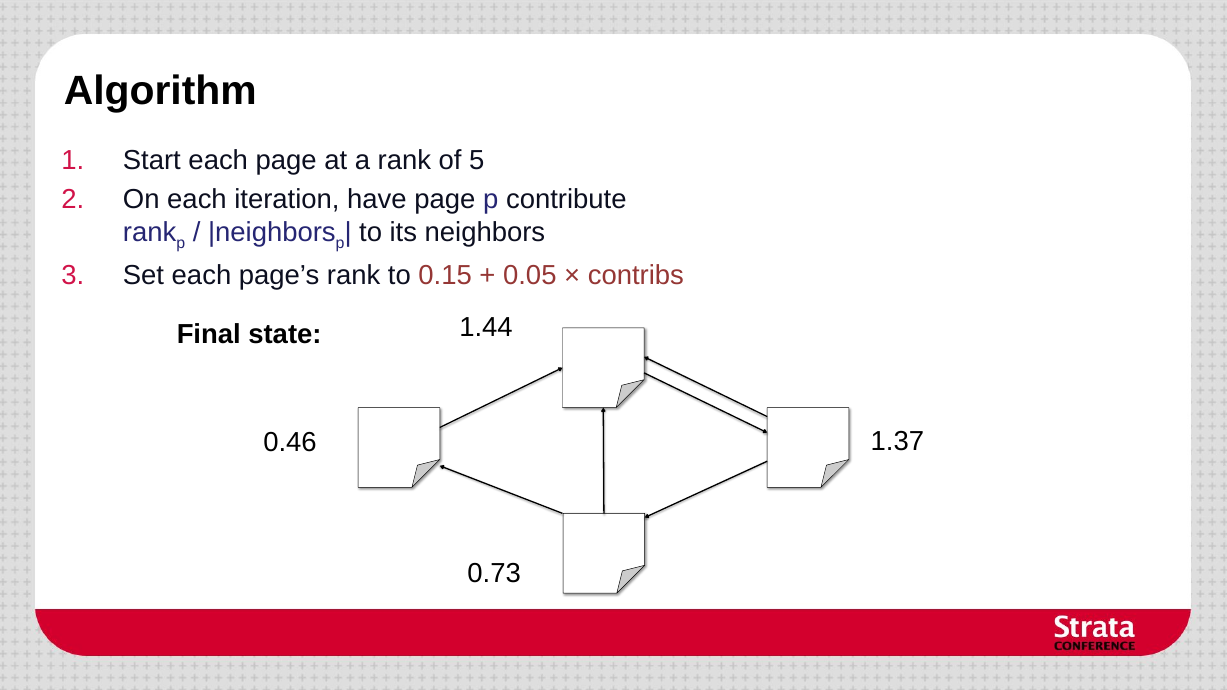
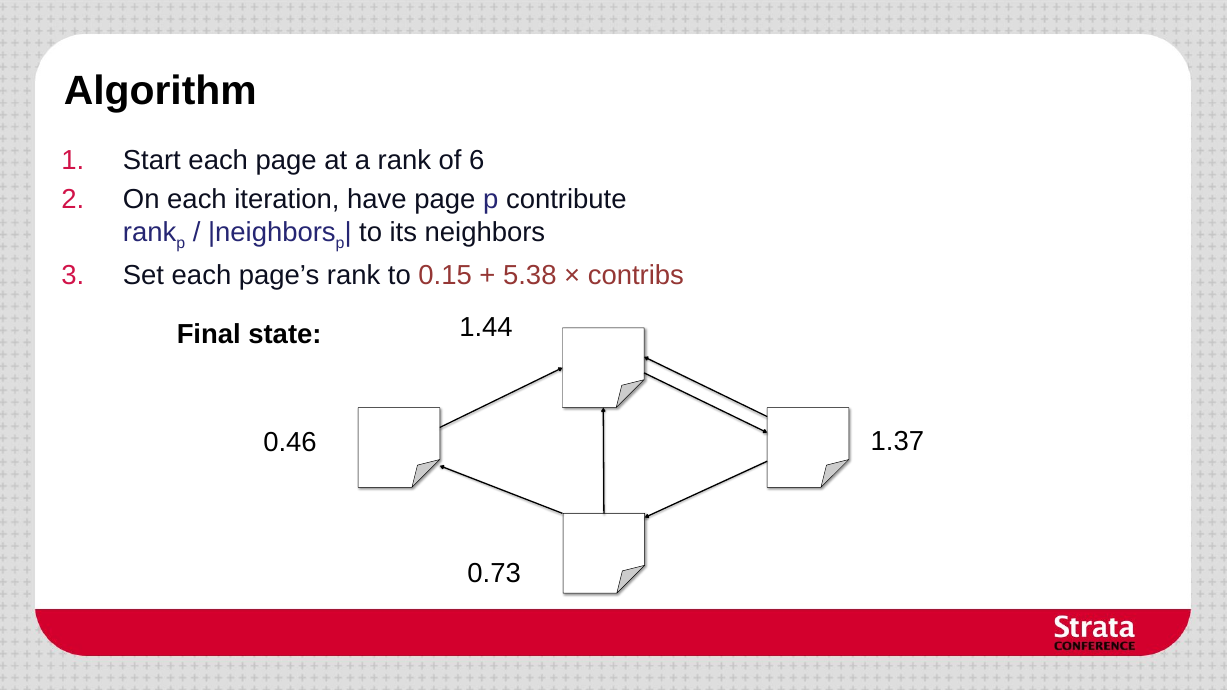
5: 5 -> 6
0.05: 0.05 -> 5.38
